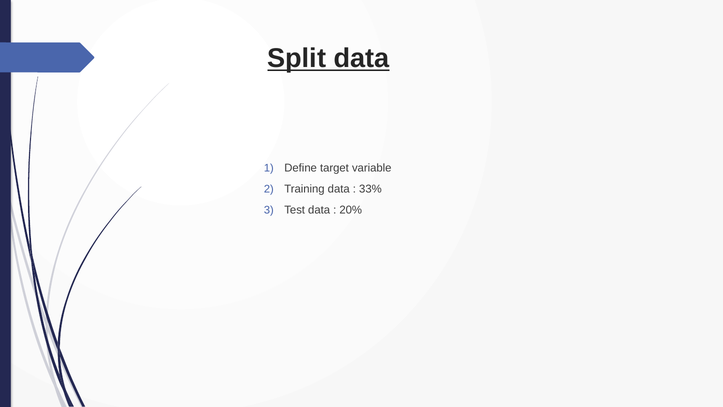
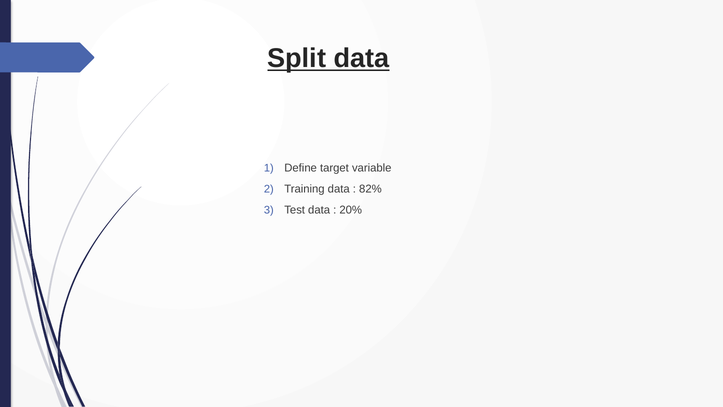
33%: 33% -> 82%
